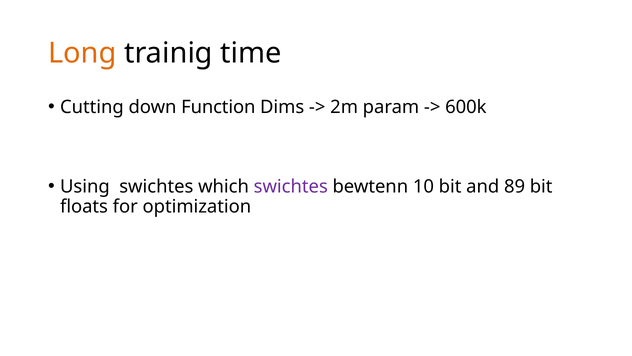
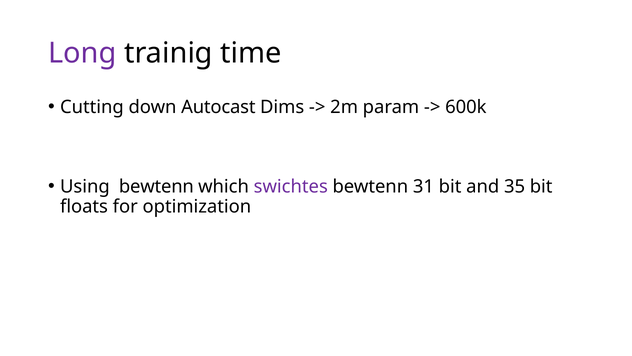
Long colour: orange -> purple
Function: Function -> Autocast
Using swichtes: swichtes -> bewtenn
10: 10 -> 31
89: 89 -> 35
